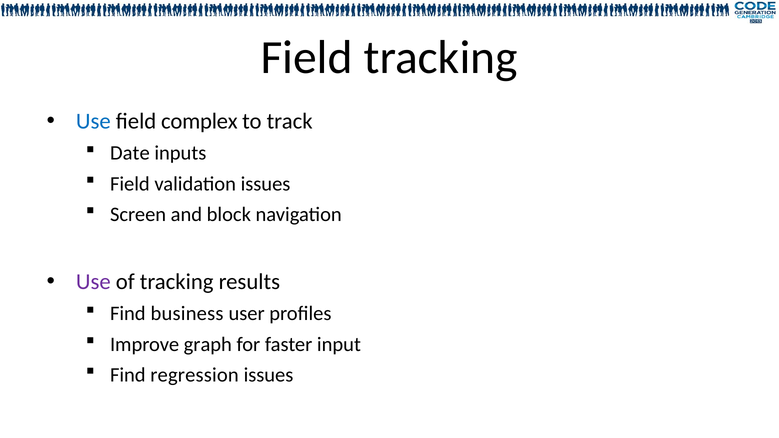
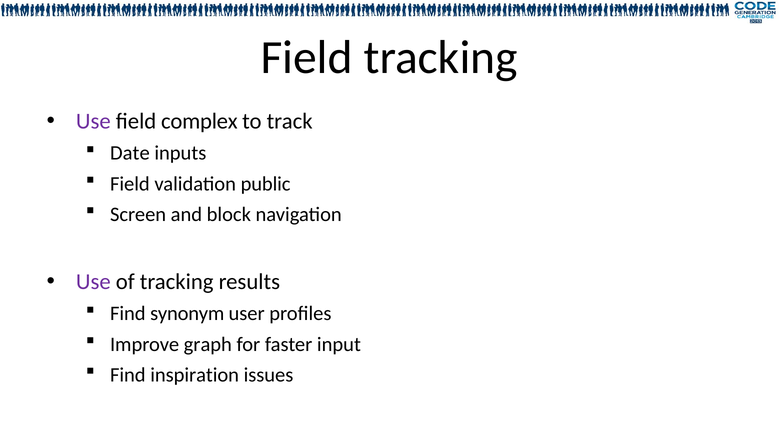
Use at (93, 121) colour: blue -> purple
validation issues: issues -> public
business: business -> synonym
regression: regression -> inspiration
